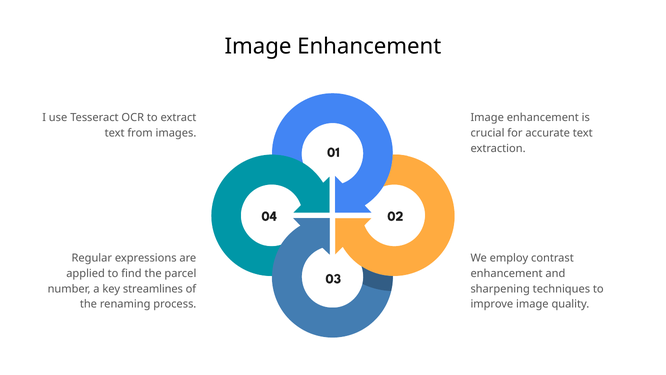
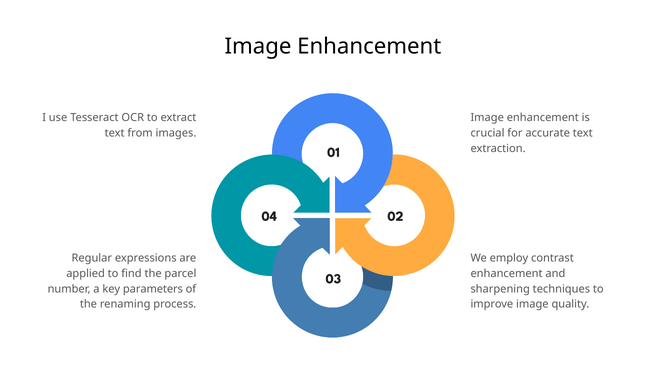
streamlines: streamlines -> parameters
